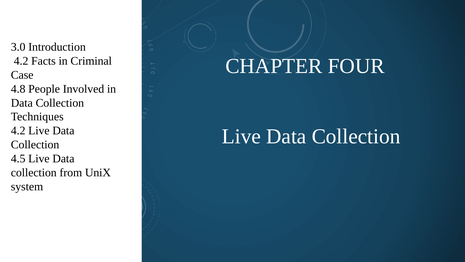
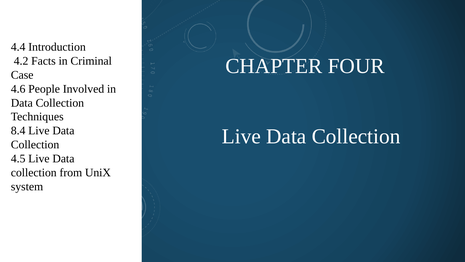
3.0: 3.0 -> 4.4
4.8: 4.8 -> 4.6
4.2 at (18, 131): 4.2 -> 8.4
